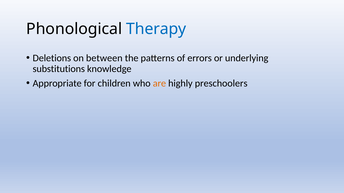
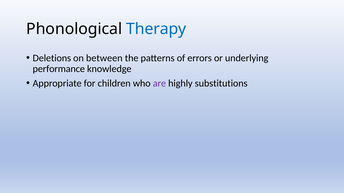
substitutions: substitutions -> performance
are colour: orange -> purple
preschoolers: preschoolers -> substitutions
